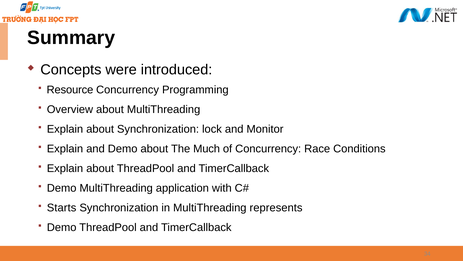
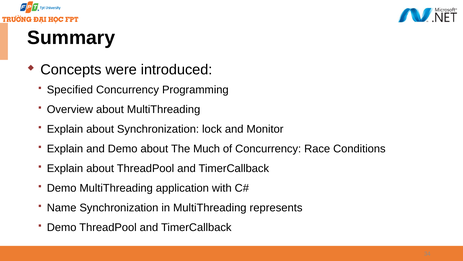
Resource: Resource -> Specified
Starts: Starts -> Name
